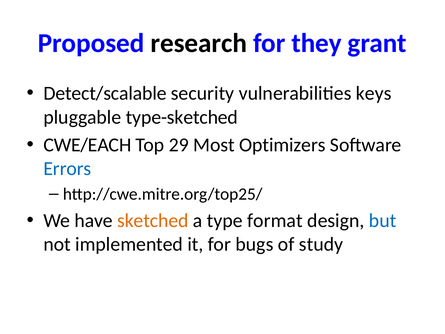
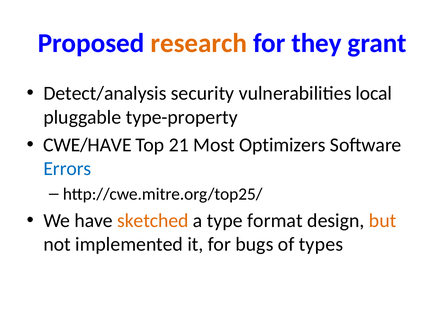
research colour: black -> orange
Detect/scalable: Detect/scalable -> Detect/analysis
keys: keys -> local
type-sketched: type-sketched -> type-property
CWE/EACH: CWE/EACH -> CWE/HAVE
29: 29 -> 21
but colour: blue -> orange
study: study -> types
